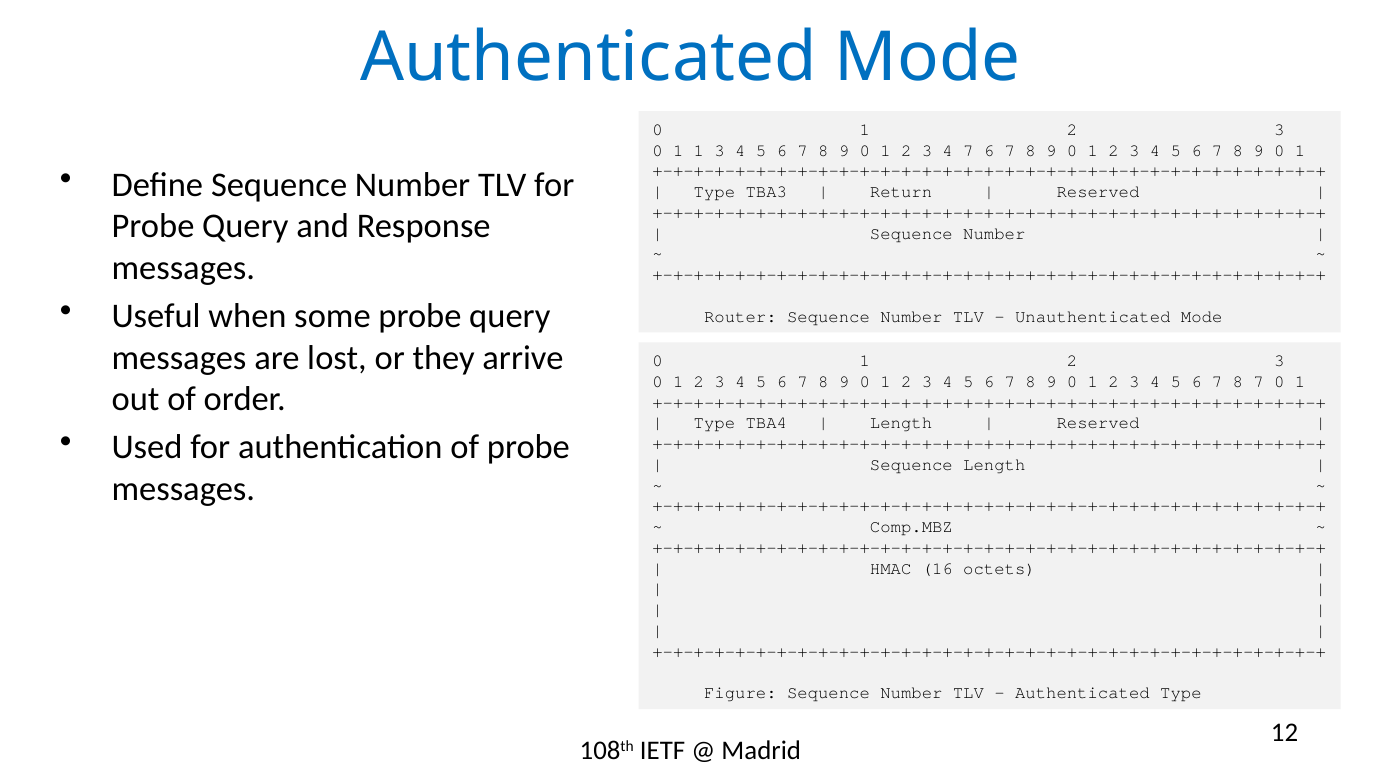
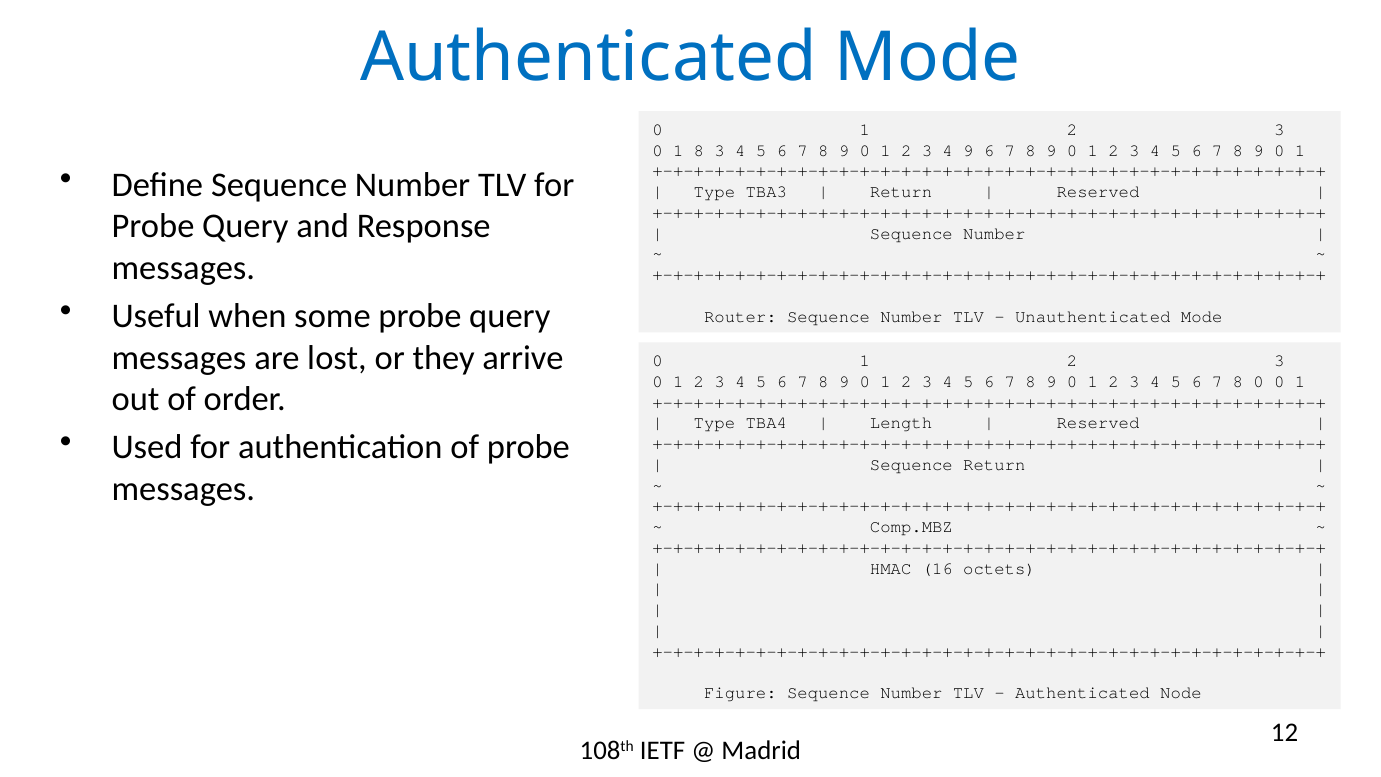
1 1: 1 -> 8
4 7: 7 -> 9
8 7: 7 -> 0
Sequence Length: Length -> Return
Authenticated Type: Type -> Node
